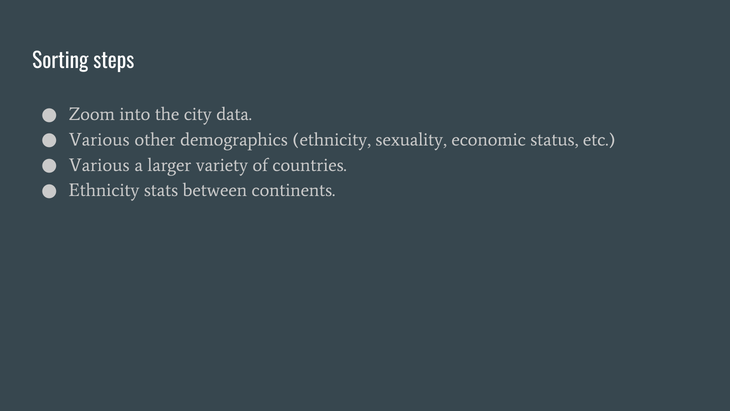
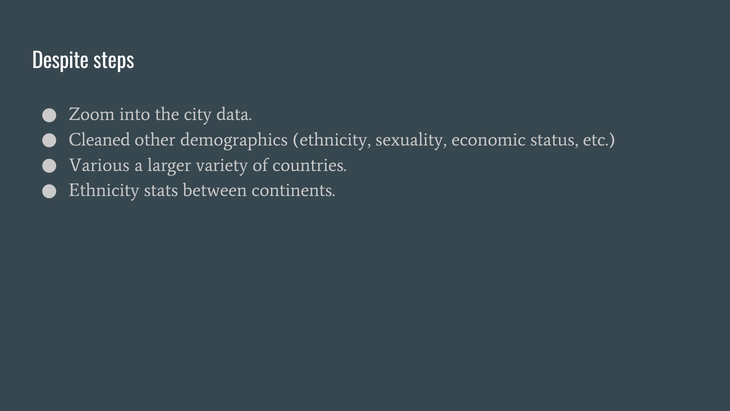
Sorting: Sorting -> Despite
Various at (99, 139): Various -> Cleaned
